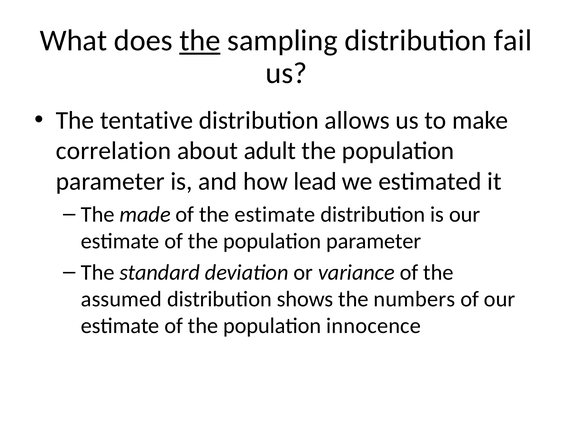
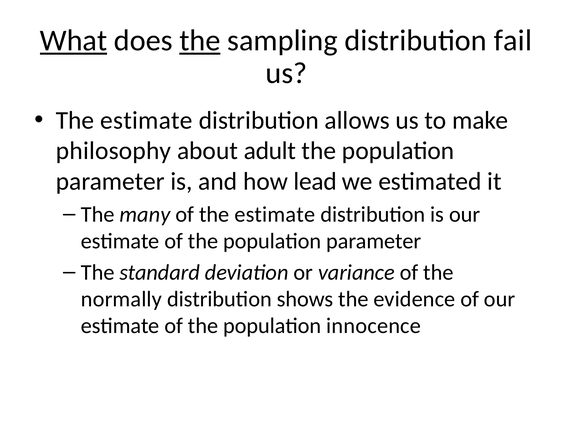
What underline: none -> present
tentative at (147, 120): tentative -> estimate
correlation: correlation -> philosophy
made: made -> many
assumed: assumed -> normally
numbers: numbers -> evidence
